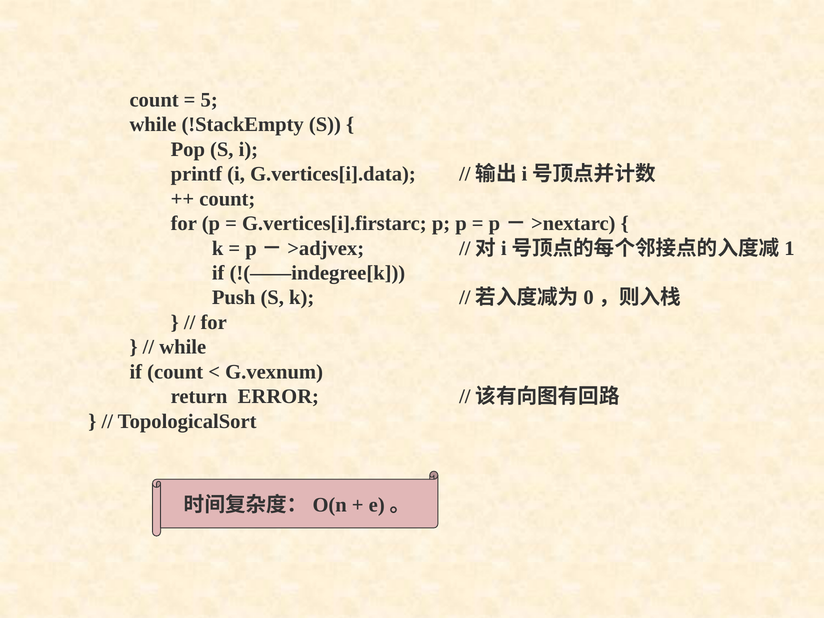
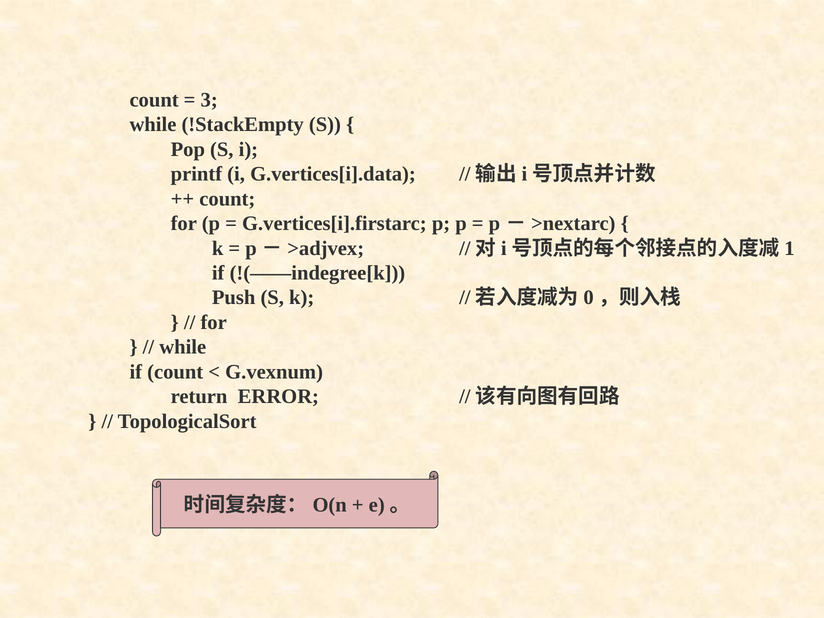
5: 5 -> 3
